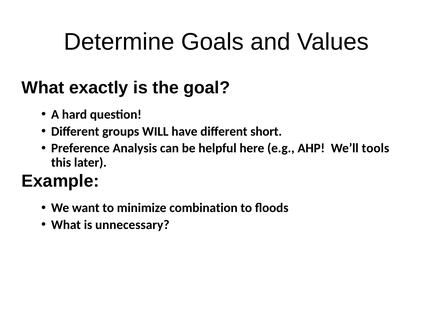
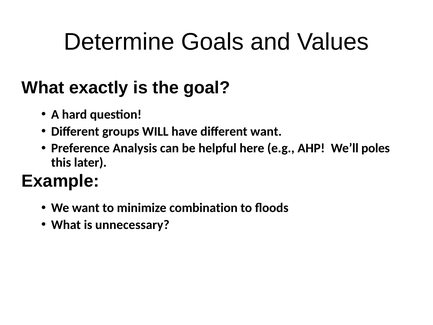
different short: short -> want
tools: tools -> poles
